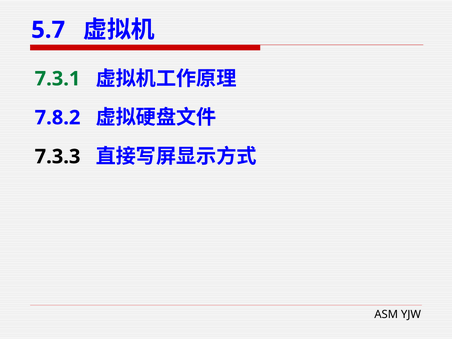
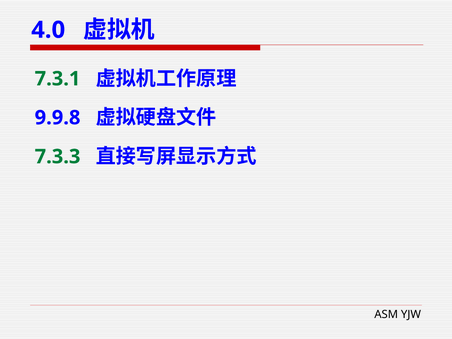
5.7: 5.7 -> 4.0
7.8.2: 7.8.2 -> 9.9.8
7.3.3 colour: black -> green
